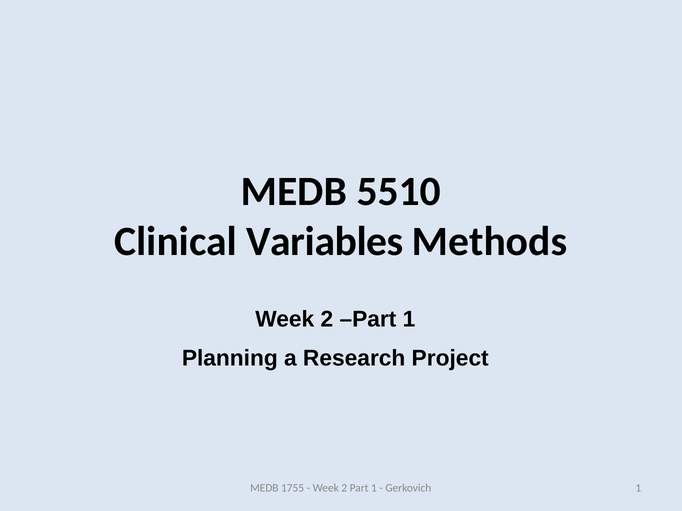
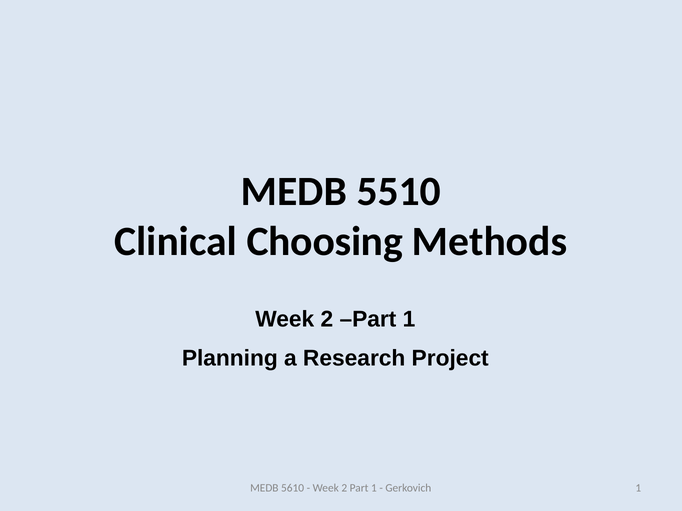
Variables: Variables -> Choosing
1755: 1755 -> 5610
